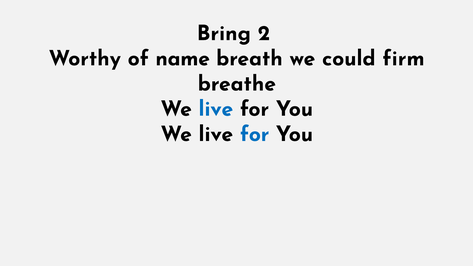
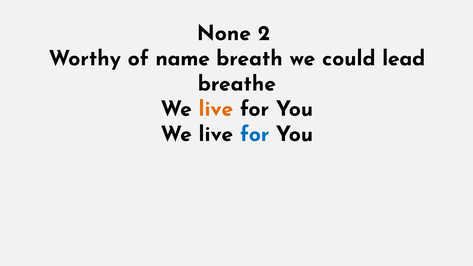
Bring: Bring -> None
firm: firm -> lead
live at (216, 109) colour: blue -> orange
